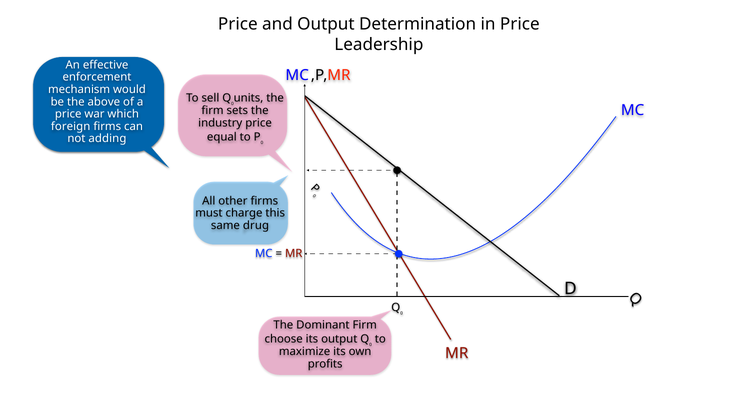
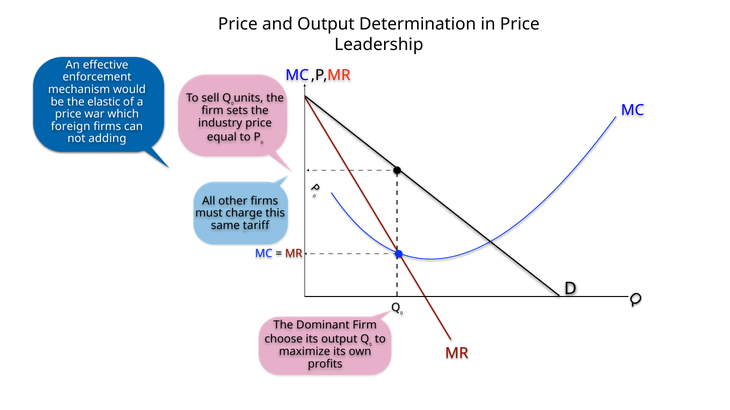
above: above -> elastic
drug: drug -> tariff
